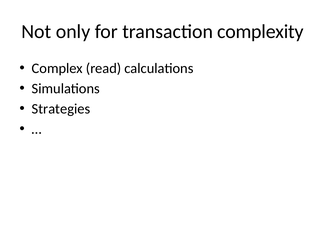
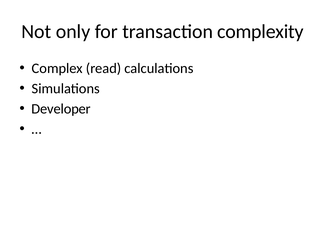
Strategies: Strategies -> Developer
